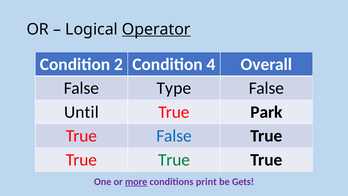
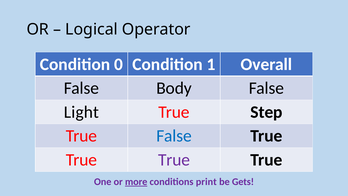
Operator underline: present -> none
2: 2 -> 0
4: 4 -> 1
Type: Type -> Body
Until: Until -> Light
Park: Park -> Step
True at (174, 160) colour: green -> purple
